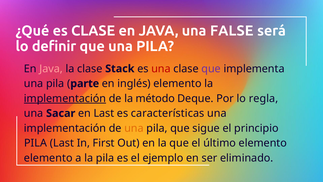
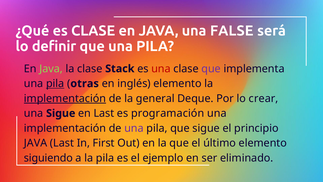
Java at (51, 69) colour: pink -> light green
pila at (55, 83) underline: none -> present
parte: parte -> otras
método: método -> general
regla: regla -> crear
una Sacar: Sacar -> Sigue
características: características -> programación
una at (134, 128) colour: orange -> purple
PILA at (36, 143): PILA -> JAVA
elemento at (48, 158): elemento -> siguiendo
